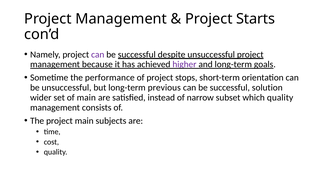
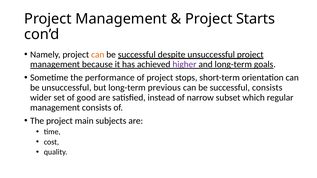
can at (98, 55) colour: purple -> orange
successful solution: solution -> consists
of main: main -> good
which quality: quality -> regular
